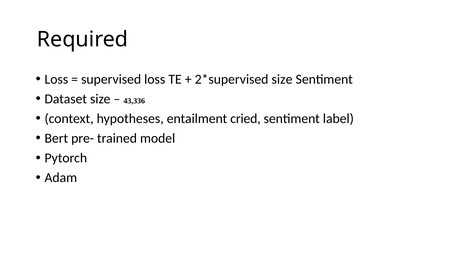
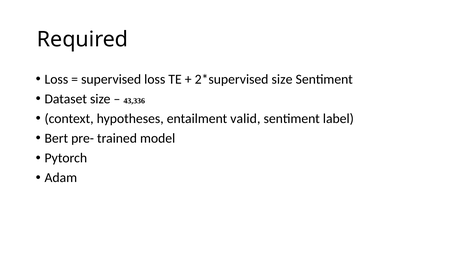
cried: cried -> valid
